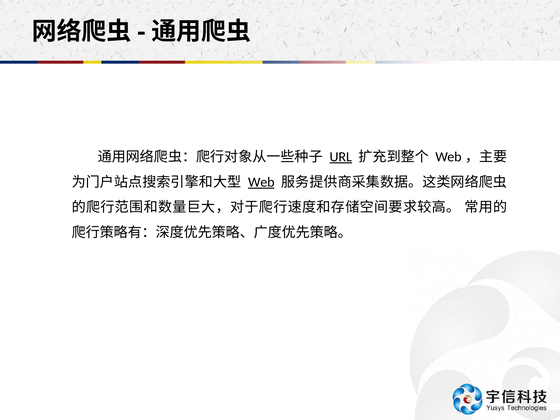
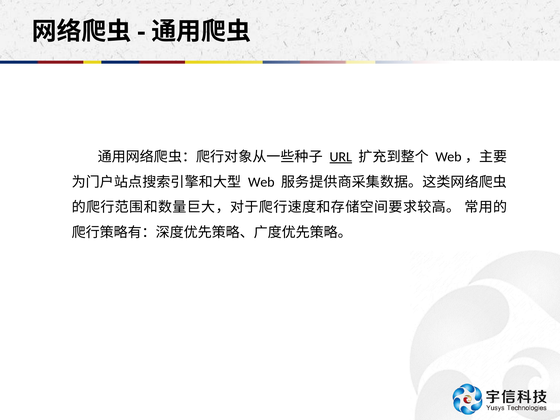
Web underline: present -> none
